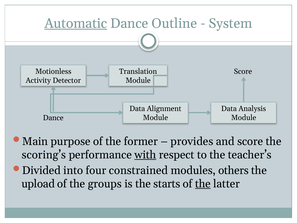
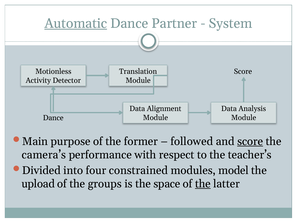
Outline: Outline -> Partner
provides: provides -> followed
score at (250, 141) underline: none -> present
scoring’s: scoring’s -> camera’s
with underline: present -> none
others: others -> model
starts: starts -> space
